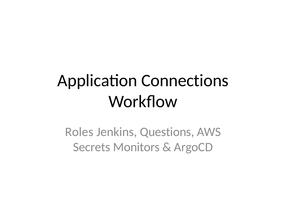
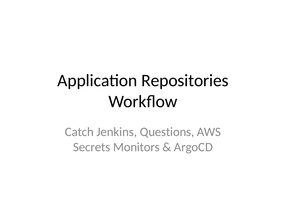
Connections: Connections -> Repositories
Roles: Roles -> Catch
